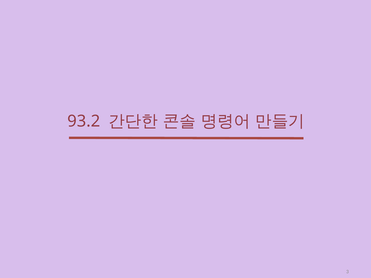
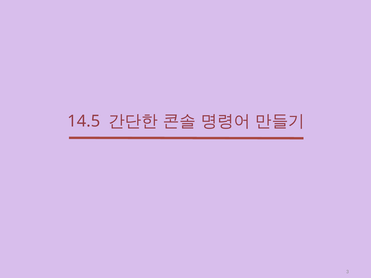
93.2: 93.2 -> 14.5
